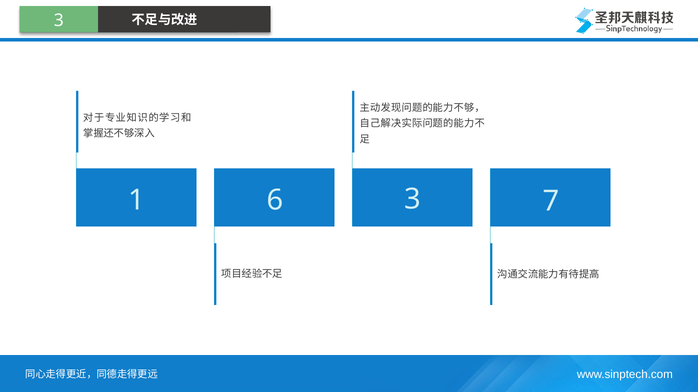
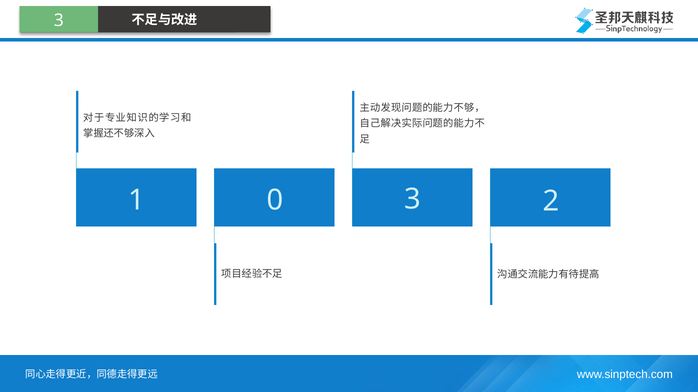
6: 6 -> 0
7: 7 -> 2
